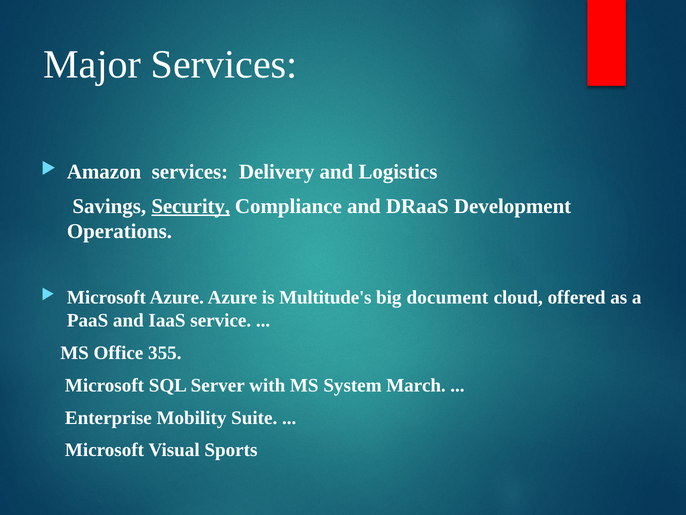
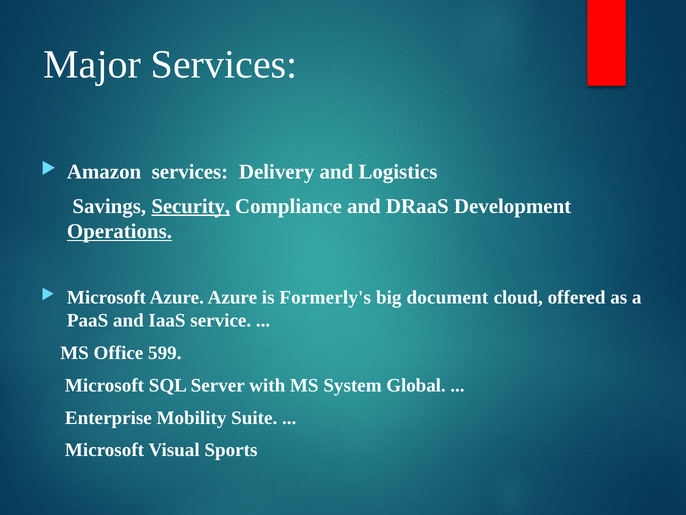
Operations underline: none -> present
Multitude's: Multitude's -> Formerly's
355: 355 -> 599
March: March -> Global
